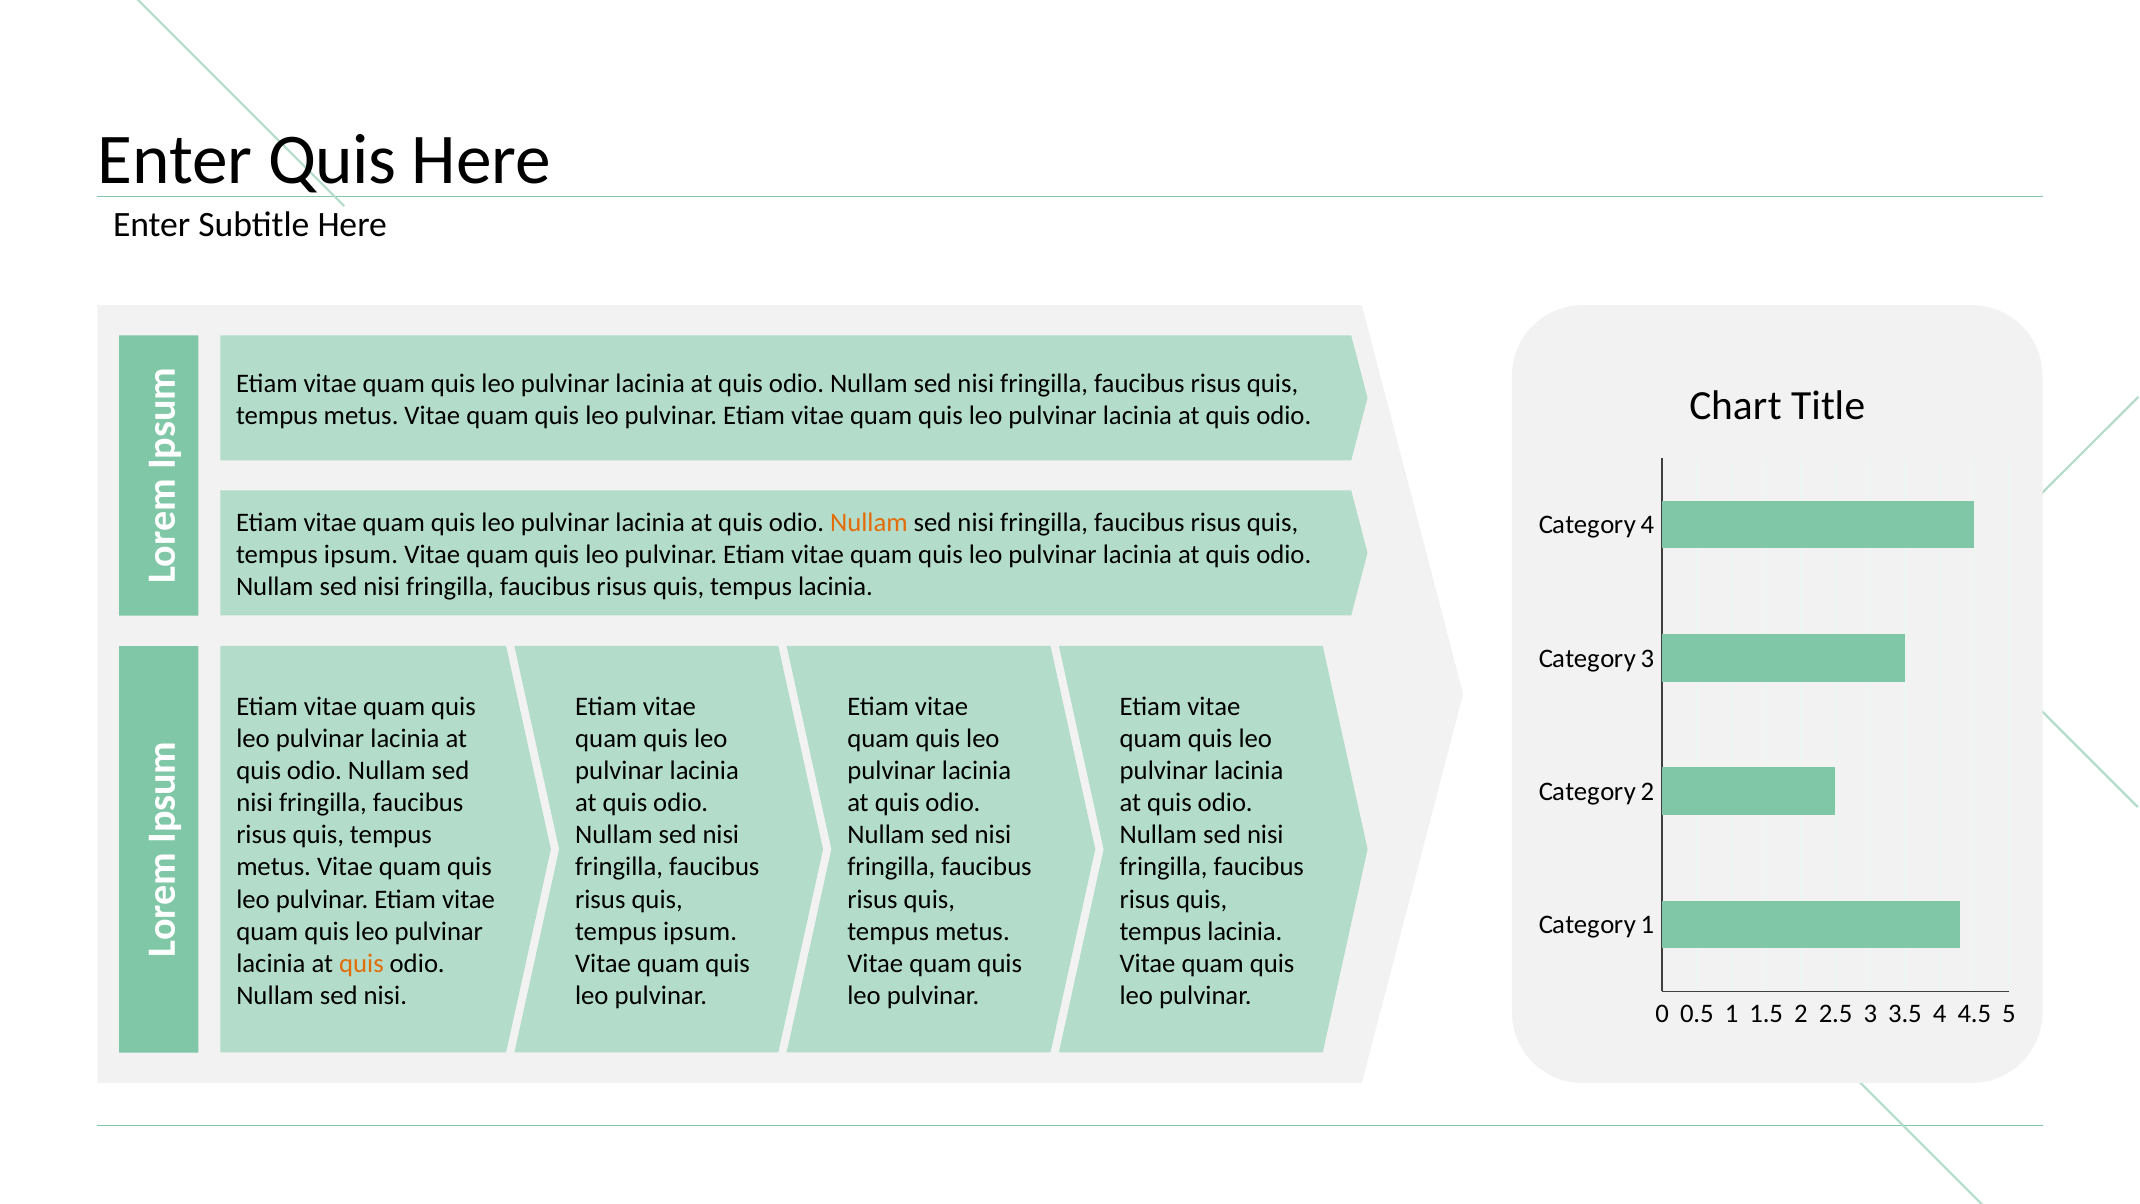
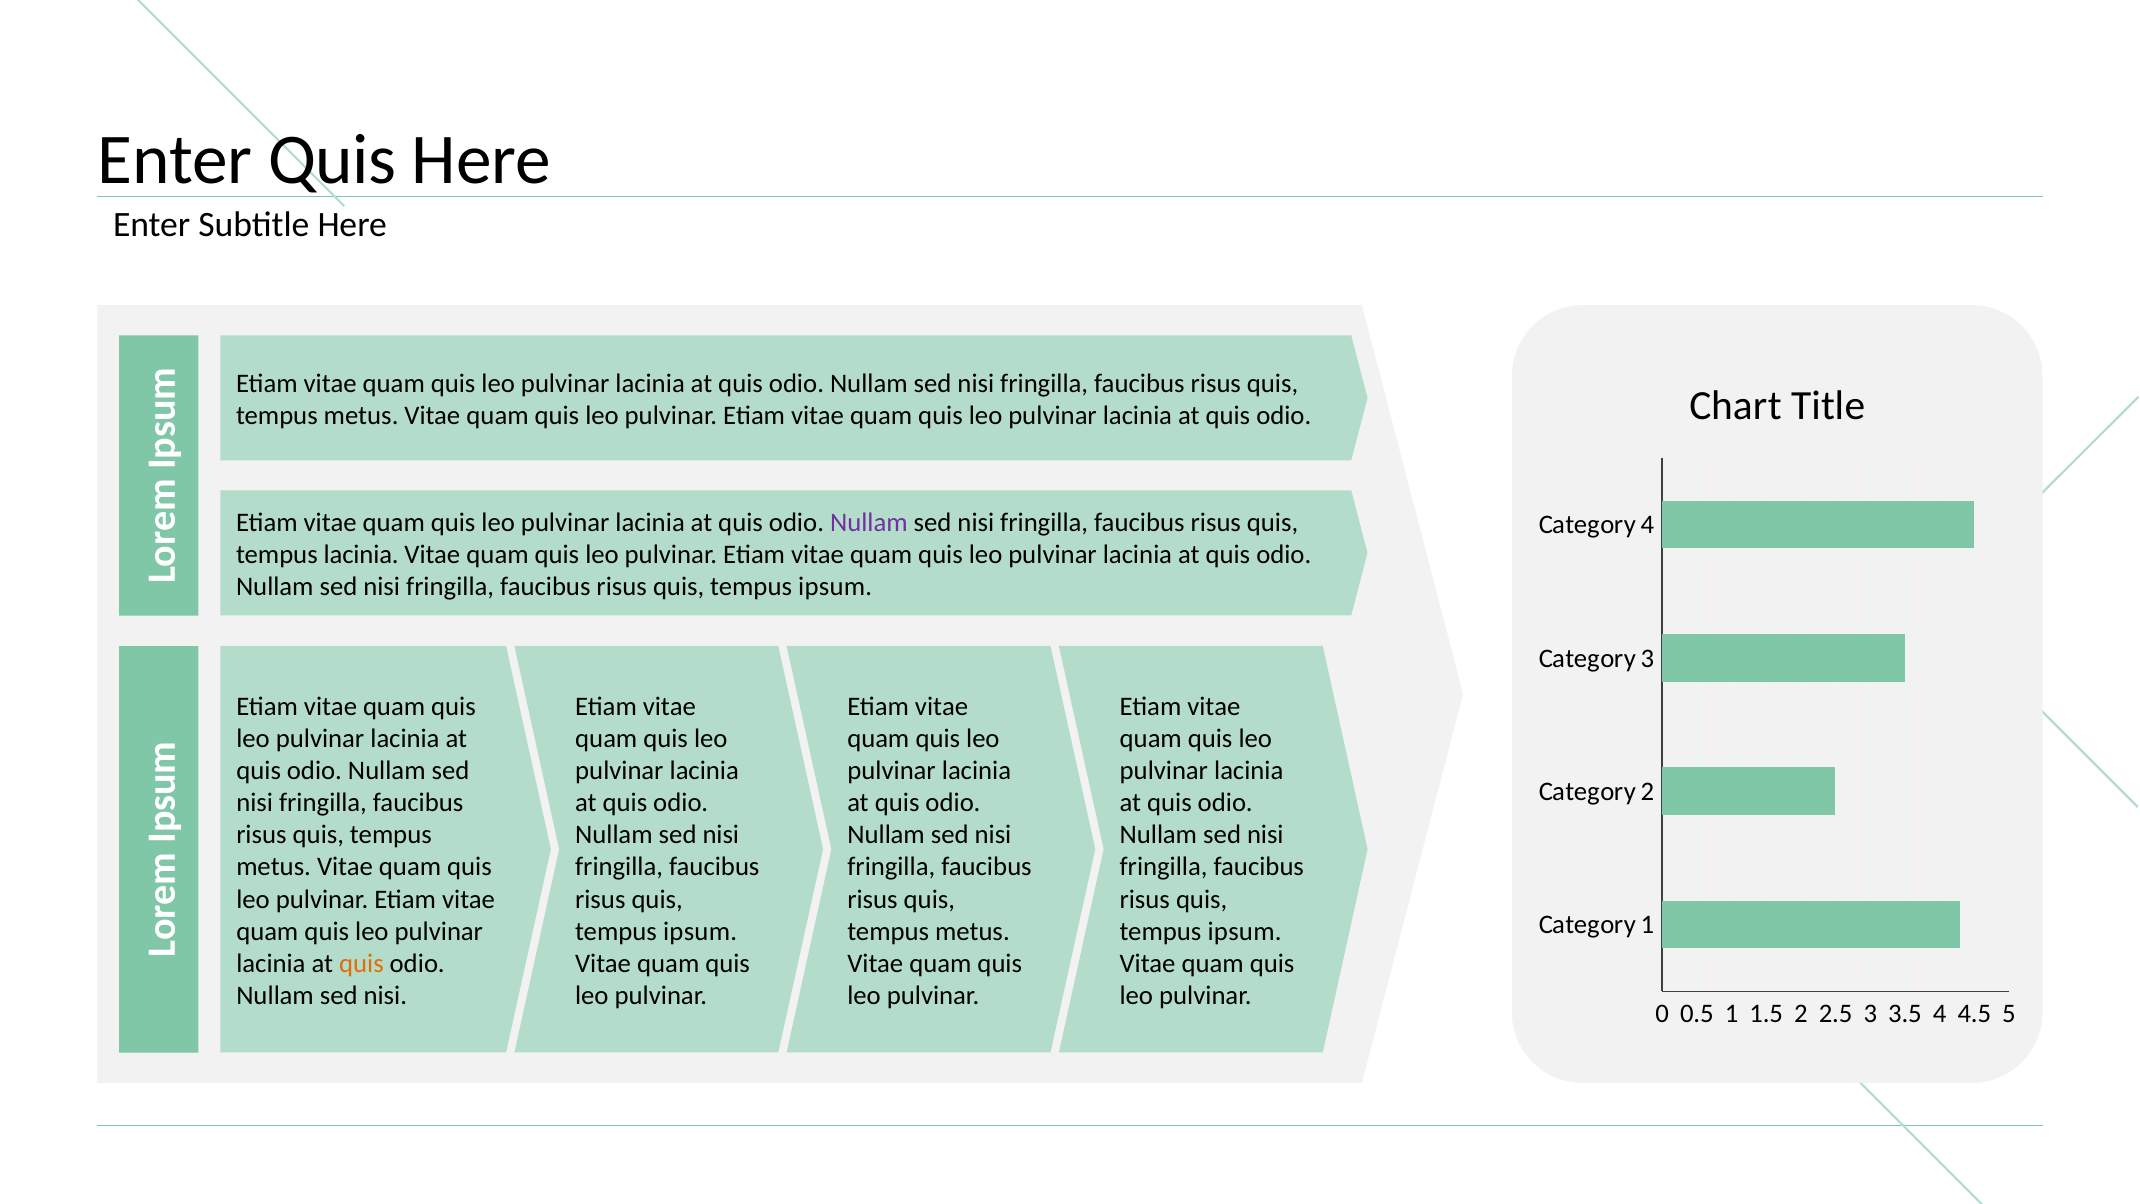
Nullam at (869, 523) colour: orange -> purple
ipsum at (361, 555): ipsum -> lacinia
lacinia at (835, 587): lacinia -> ipsum
lacinia at (1245, 931): lacinia -> ipsum
